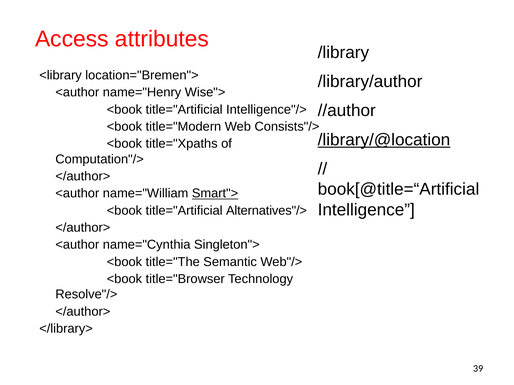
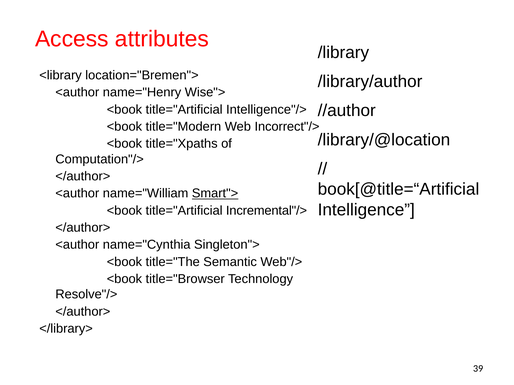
Consists"/>: Consists"/> -> Incorrect"/>
/library/@location underline: present -> none
Alternatives"/>: Alternatives"/> -> Incremental"/>
